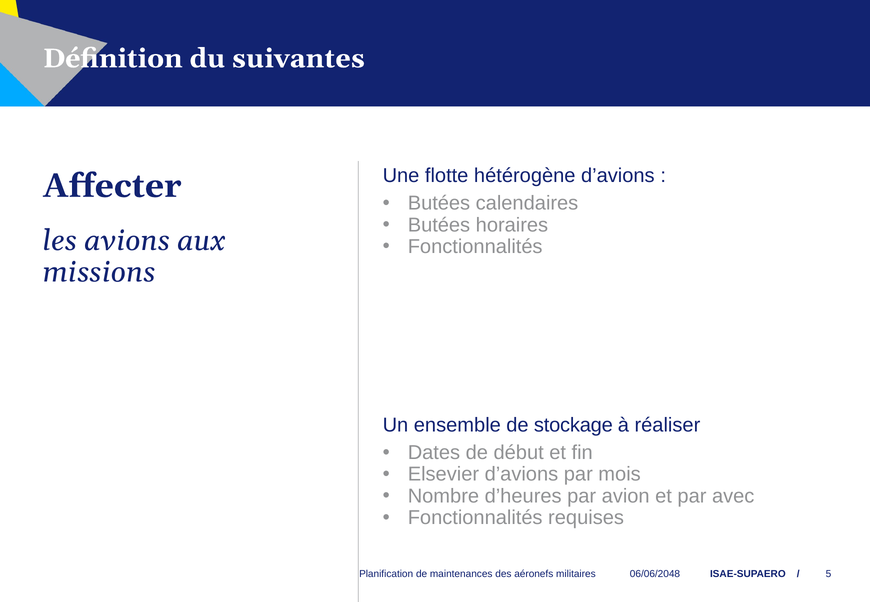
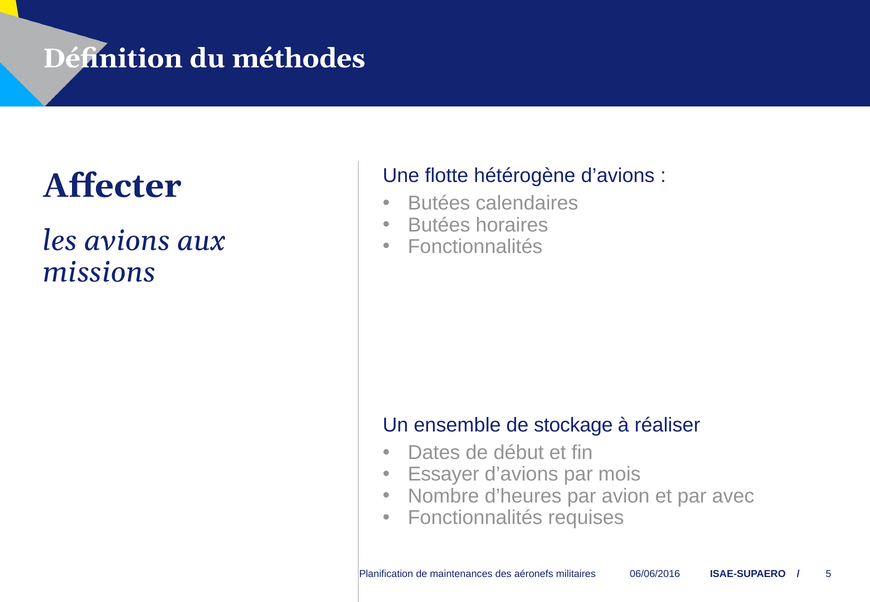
suivantes: suivantes -> méthodes
Elsevier: Elsevier -> Essayer
06/06/2048: 06/06/2048 -> 06/06/2016
